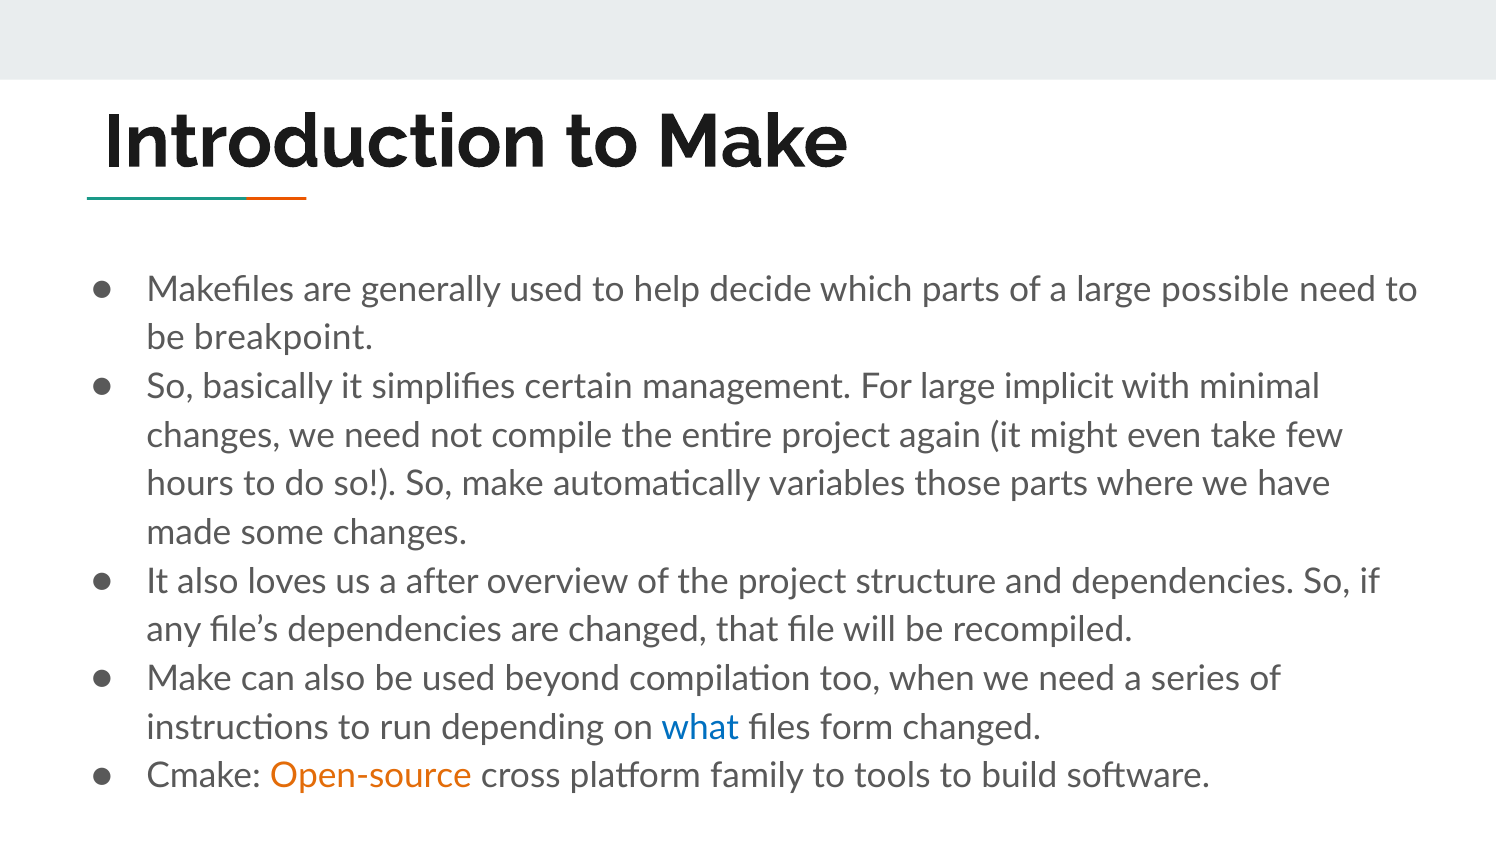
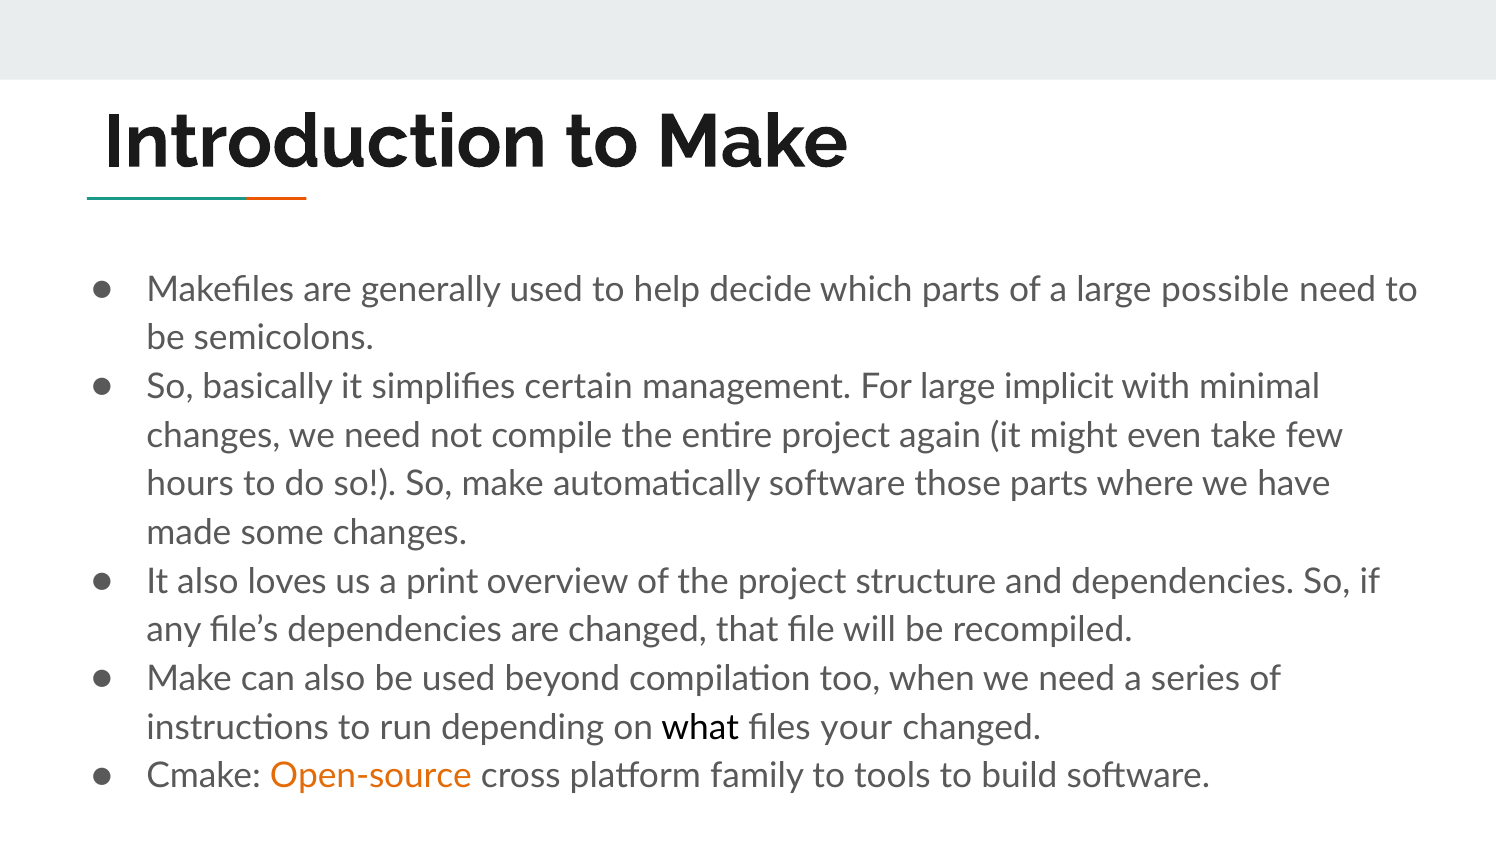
breakpoint: breakpoint -> semicolons
automatically variables: variables -> software
after: after -> print
what colour: blue -> black
form: form -> your
